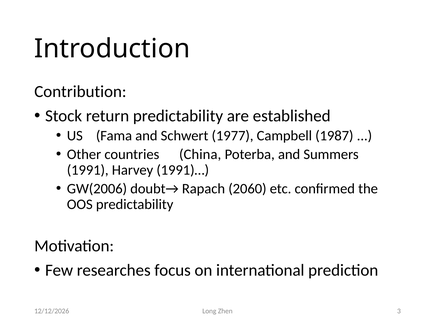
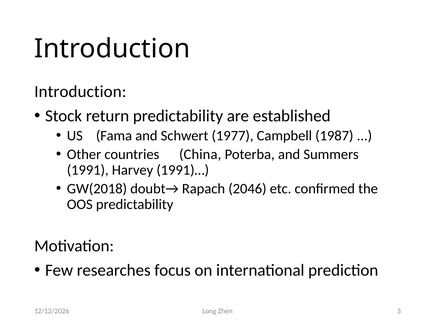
Contribution at (80, 92): Contribution -> Introduction
GW(2006: GW(2006 -> GW(2018
2060: 2060 -> 2046
